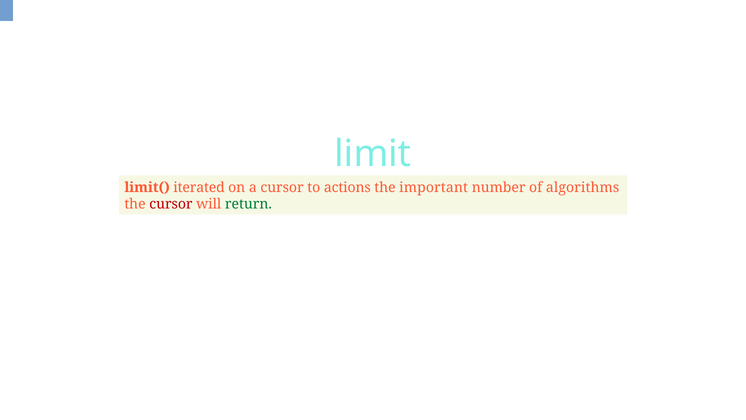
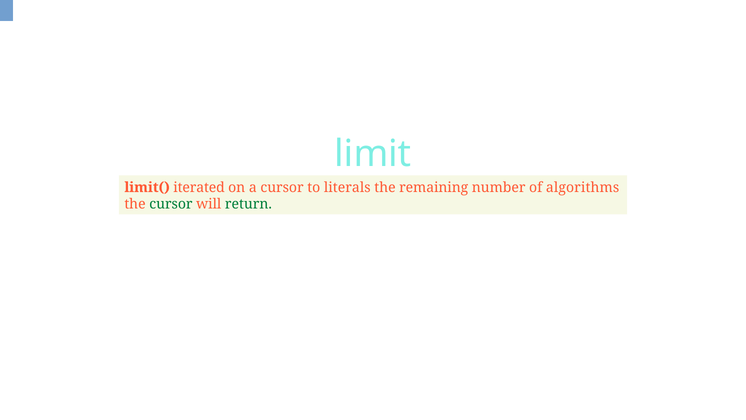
actions: actions -> literals
important: important -> remaining
cursor at (171, 204) colour: red -> green
